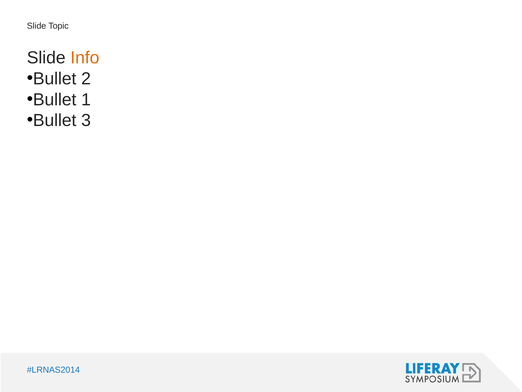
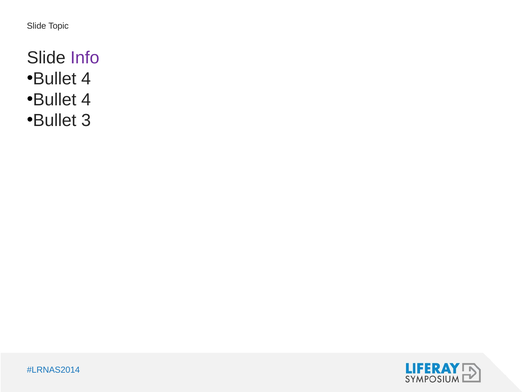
Info colour: orange -> purple
2 at (86, 79): 2 -> 4
1 at (86, 99): 1 -> 4
